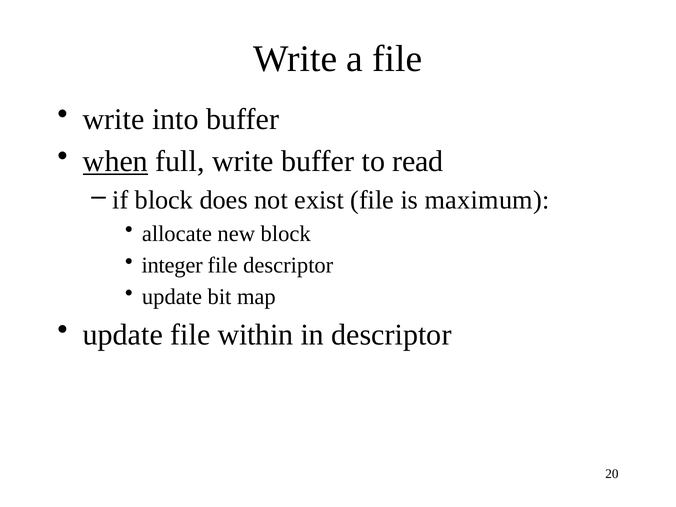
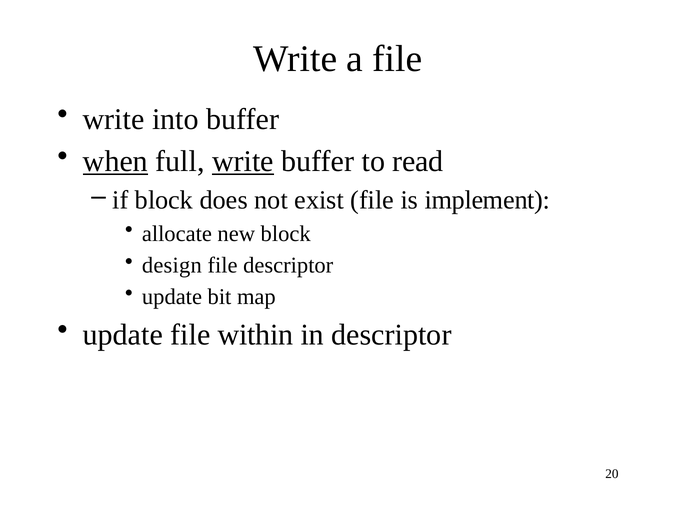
write at (243, 161) underline: none -> present
maximum: maximum -> implement
integer: integer -> design
